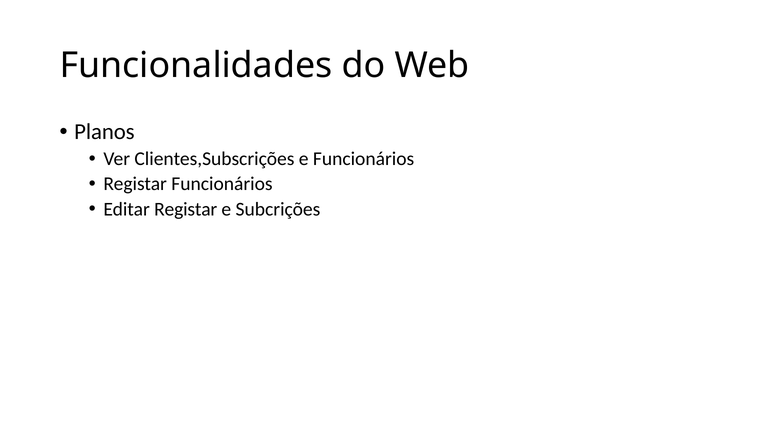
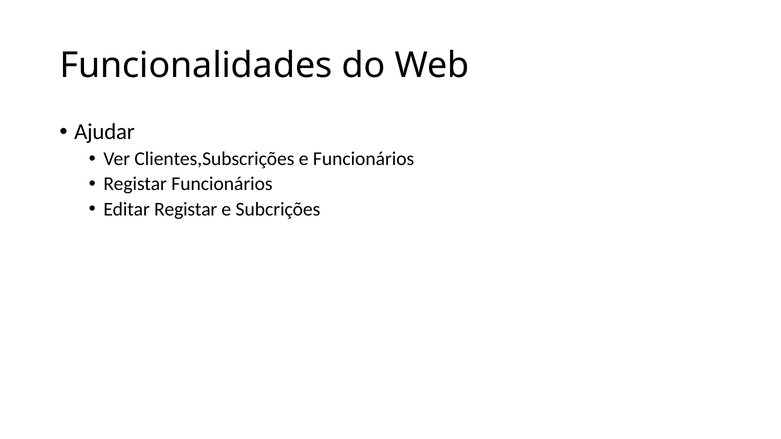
Planos: Planos -> Ajudar
